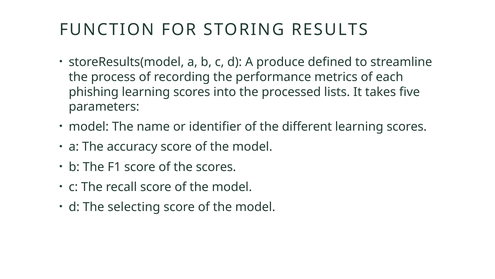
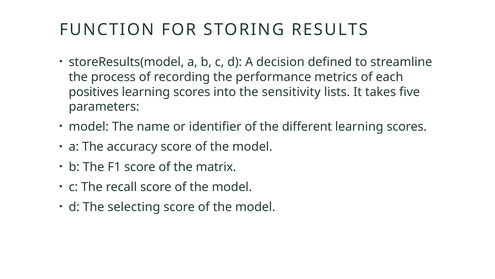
produce: produce -> decision
phishing: phishing -> positives
processed: processed -> sensitivity
the scores: scores -> matrix
